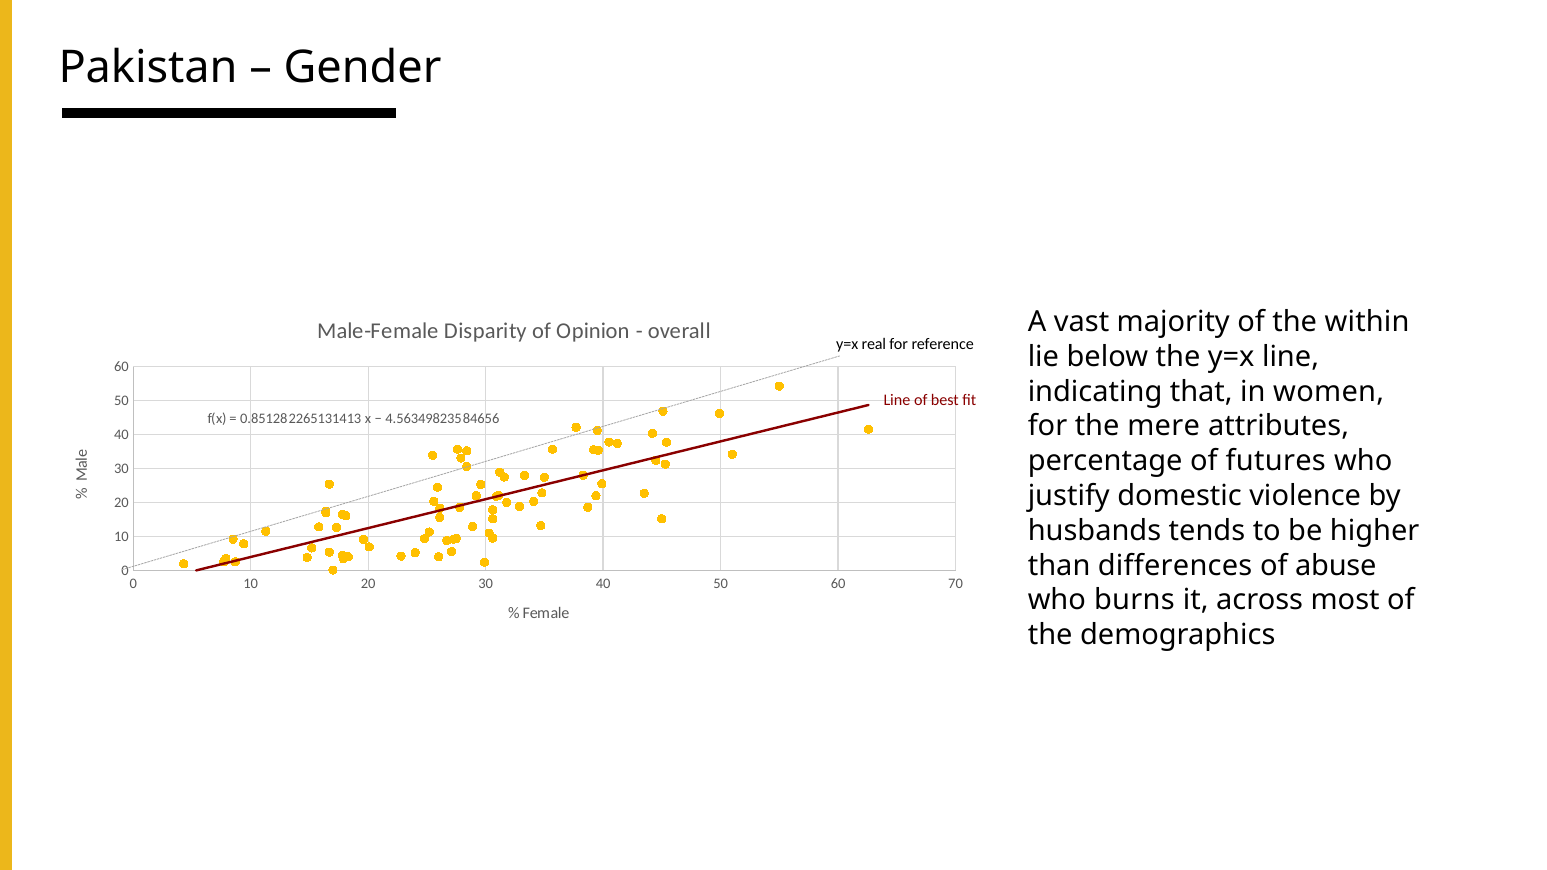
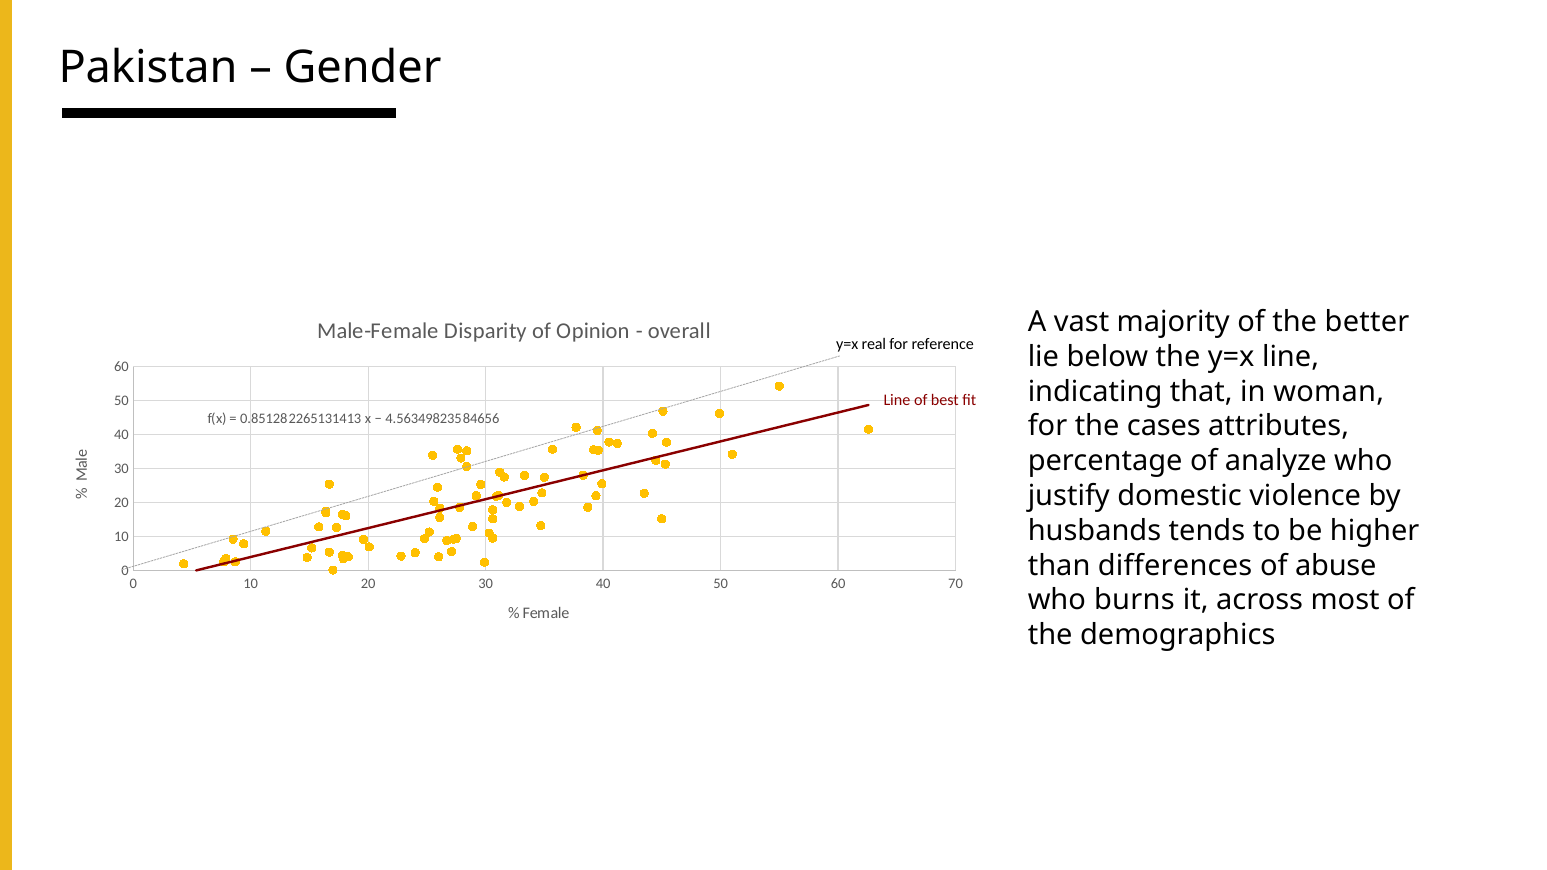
within: within -> better
women: women -> woman
mere: mere -> cases
futures: futures -> analyze
